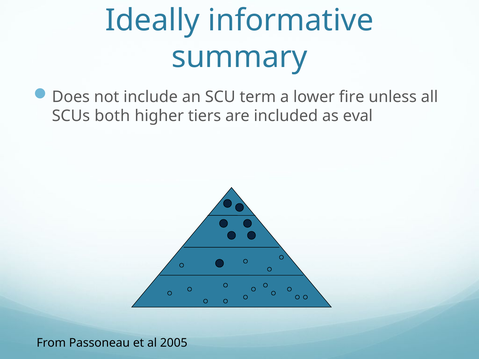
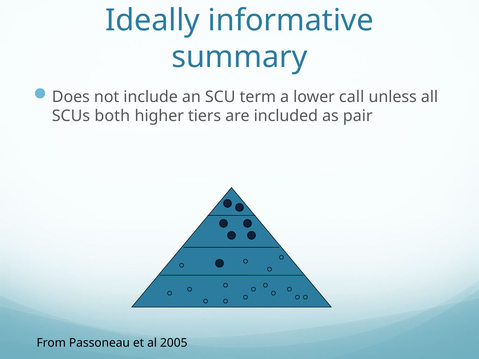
fire: fire -> call
eval: eval -> pair
